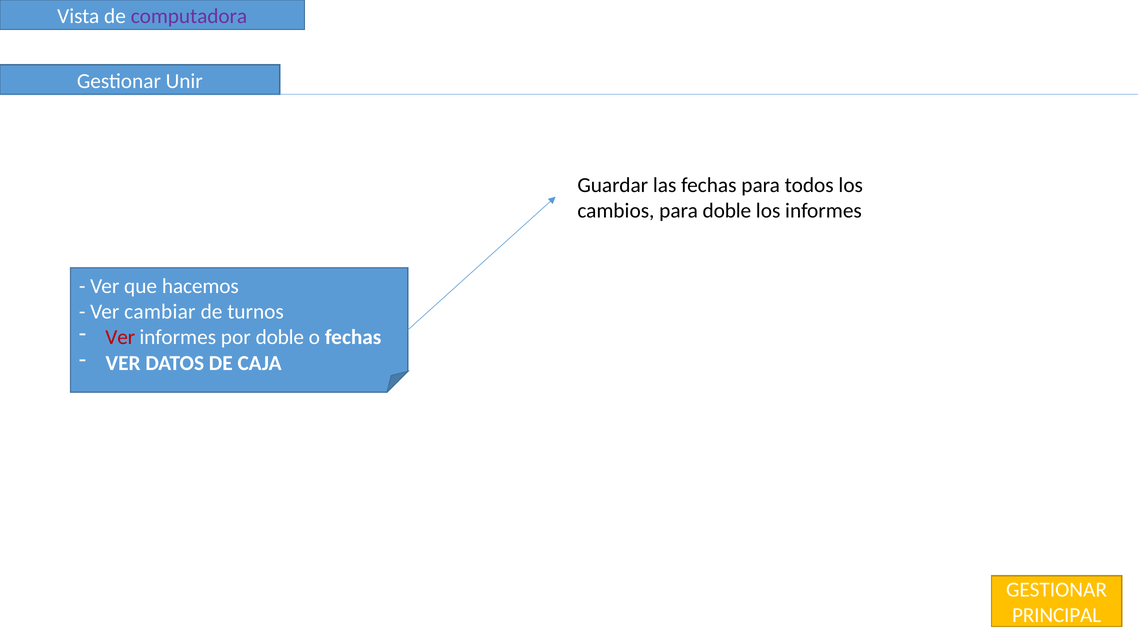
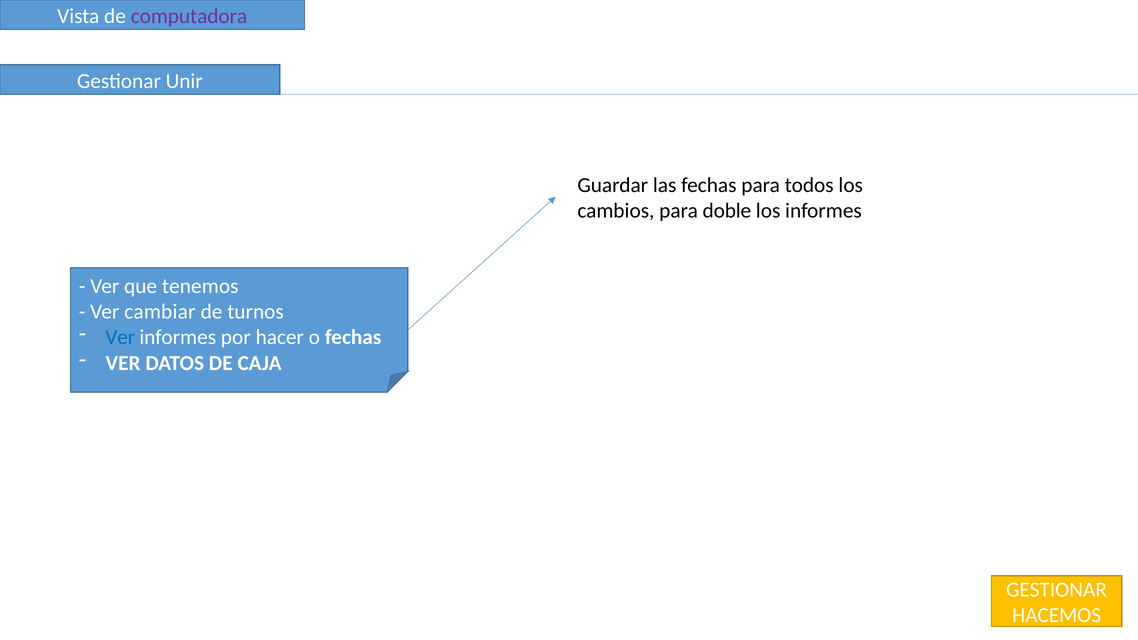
hacemos: hacemos -> tenemos
Ver at (120, 337) colour: red -> blue
por doble: doble -> hacer
PRINCIPAL: PRINCIPAL -> HACEMOS
